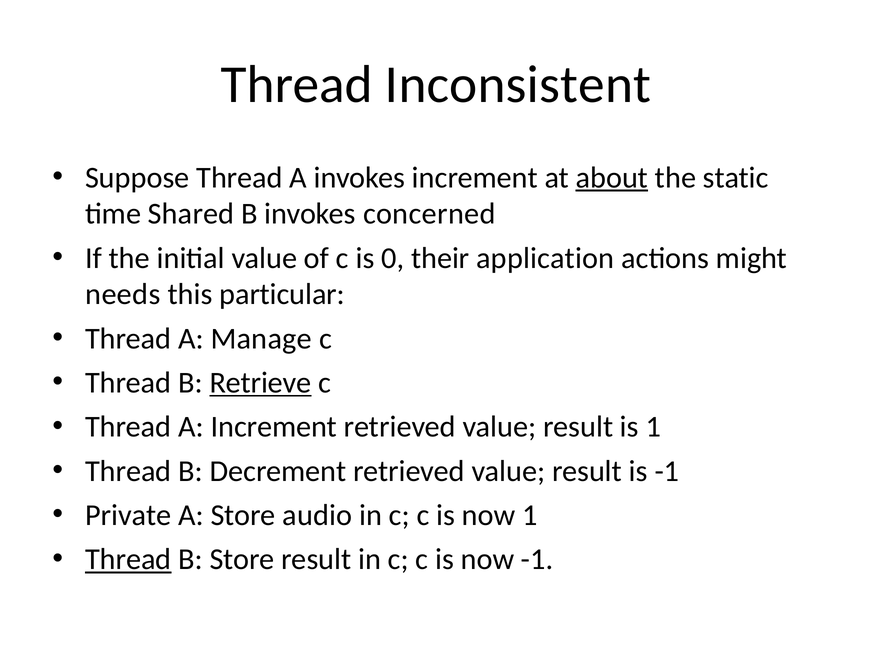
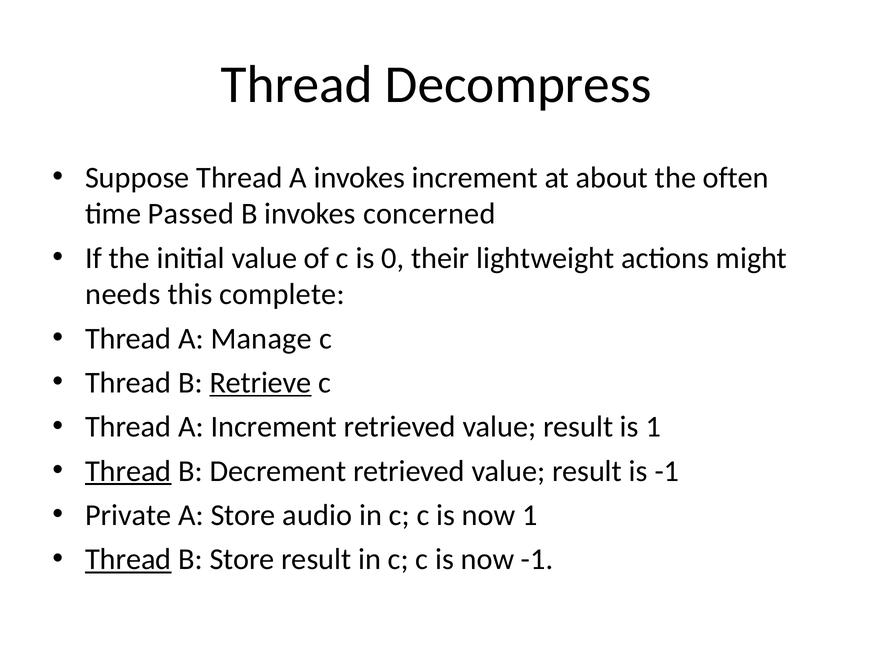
Inconsistent: Inconsistent -> Decompress
about underline: present -> none
static: static -> often
Shared: Shared -> Passed
application: application -> lightweight
particular: particular -> complete
Thread at (128, 471) underline: none -> present
